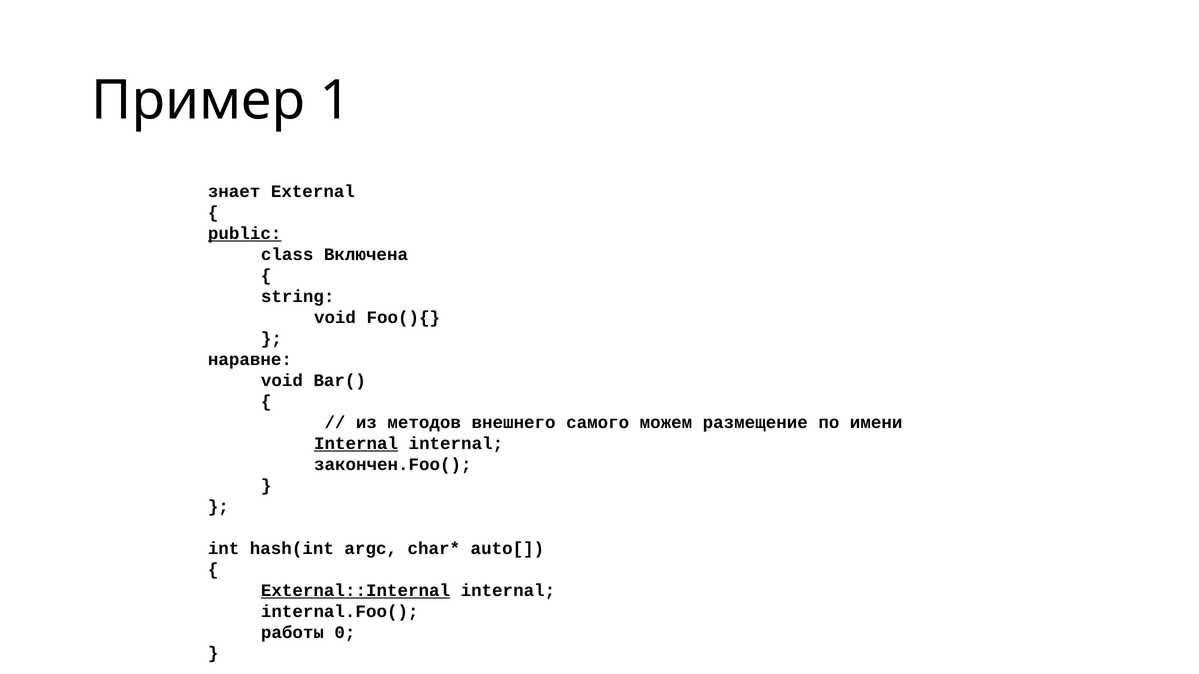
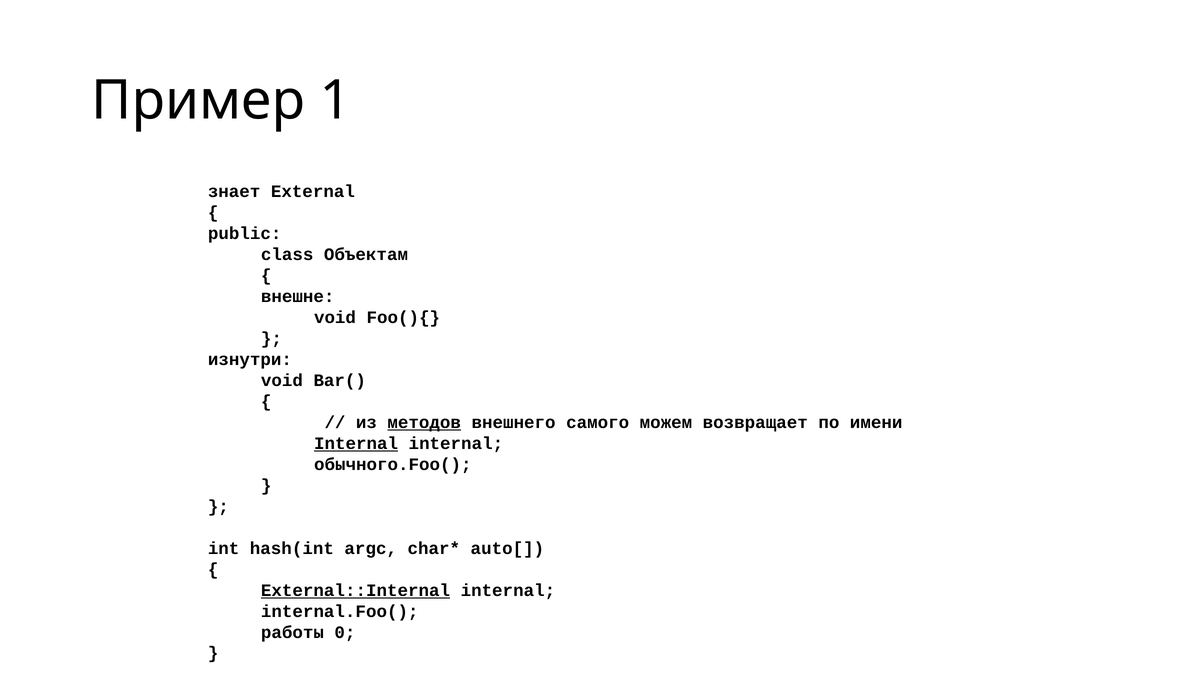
public underline: present -> none
Включена: Включена -> Объектам
string: string -> внешне
наравне: наравне -> изнутри
методов underline: none -> present
размещение: размещение -> возвращает
закончен.Foo(: закончен.Foo( -> обычного.Foo(
